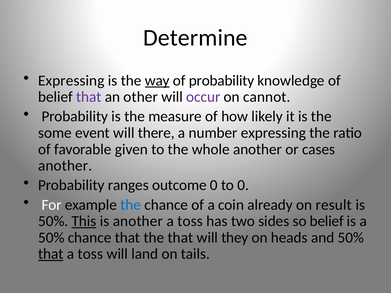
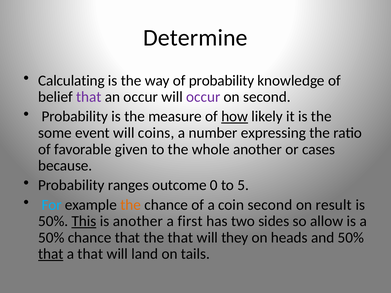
Expressing at (71, 81): Expressing -> Calculating
way underline: present -> none
an other: other -> occur
on cannot: cannot -> second
how underline: none -> present
there: there -> coins
another at (65, 166): another -> because
to 0: 0 -> 5
For colour: white -> light blue
the at (131, 205) colour: blue -> orange
coin already: already -> second
toss at (190, 221): toss -> first
so belief: belief -> allow
toss at (90, 254): toss -> that
